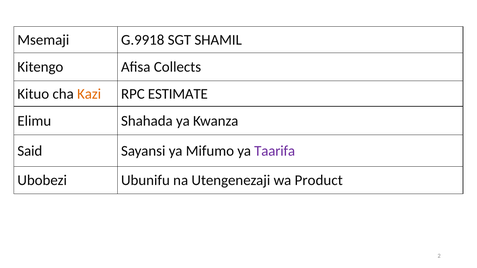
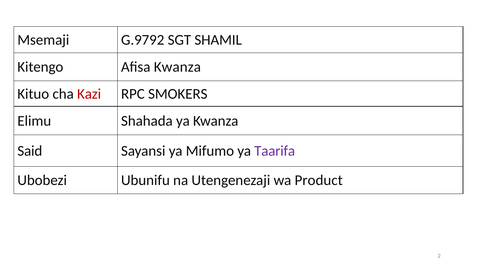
G.9918: G.9918 -> G.9792
Afisa Collects: Collects -> Kwanza
Kazi colour: orange -> red
ESTIMATE: ESTIMATE -> SMOKERS
